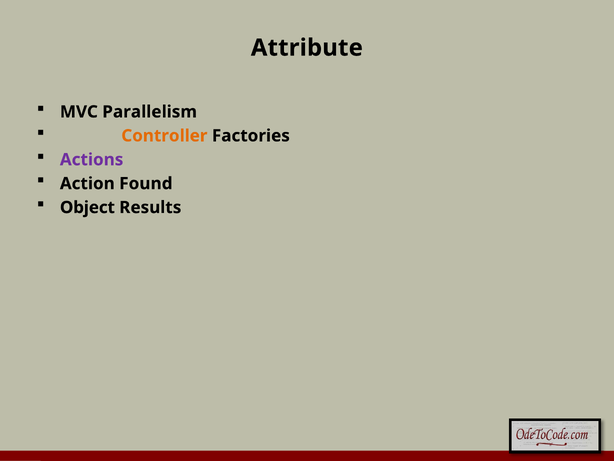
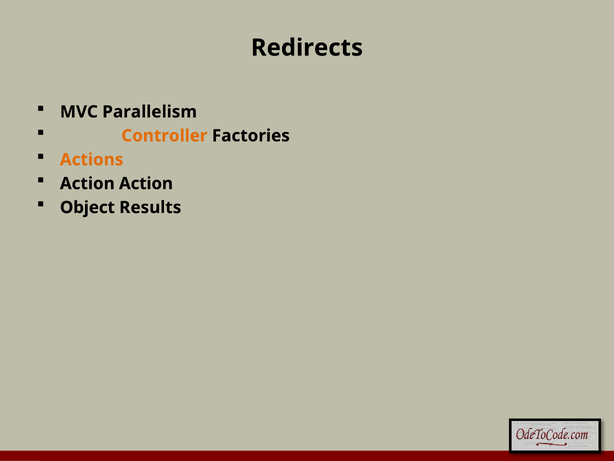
Attribute: Attribute -> Redirects
Actions colour: purple -> orange
Action Found: Found -> Action
